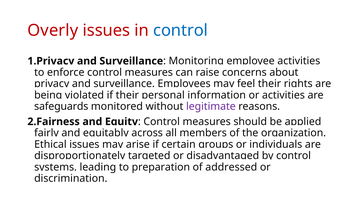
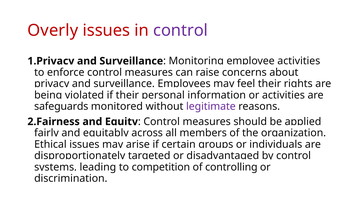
control at (181, 30) colour: blue -> purple
preparation: preparation -> competition
addressed: addressed -> controlling
